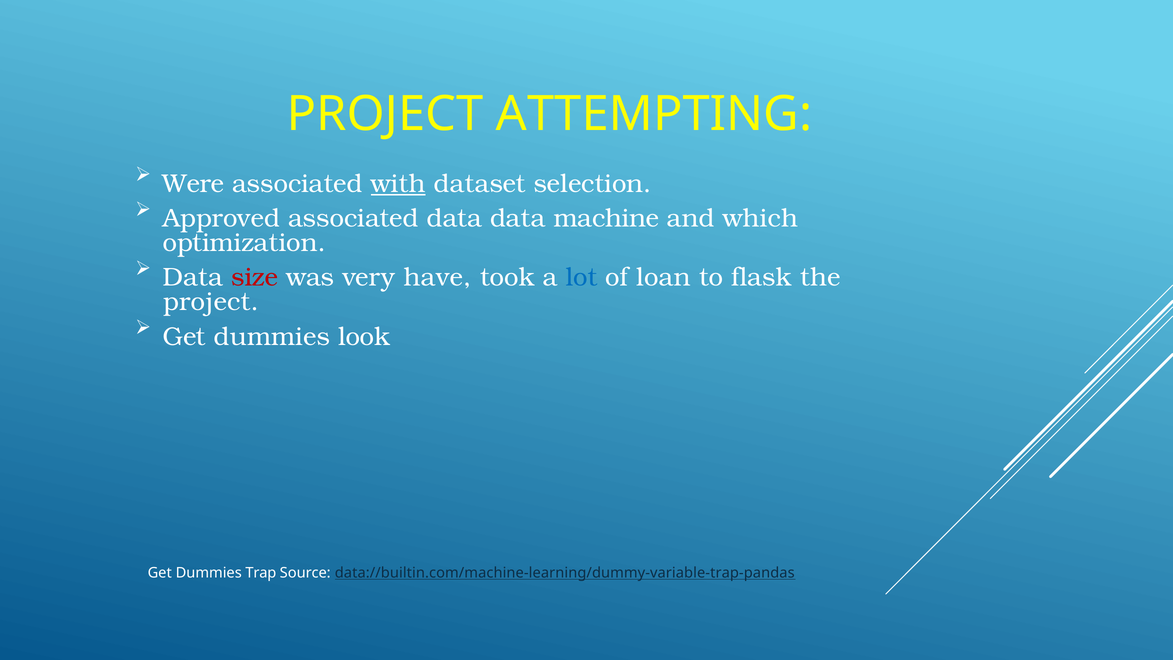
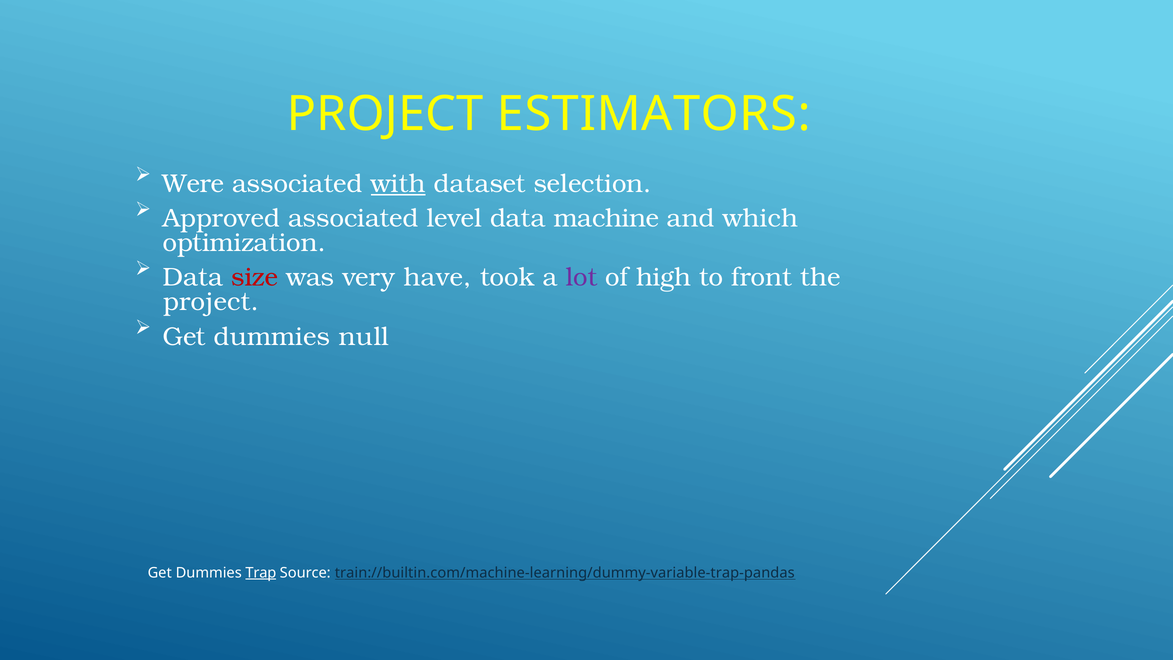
ATTEMPTING: ATTEMPTING -> ESTIMATORS
associated data: data -> level
lot colour: blue -> purple
loan: loan -> high
flask: flask -> front
look: look -> null
Trap underline: none -> present
data://builtin.com/machine-learning/dummy-variable-trap-pandas: data://builtin.com/machine-learning/dummy-variable-trap-pandas -> train://builtin.com/machine-learning/dummy-variable-trap-pandas
